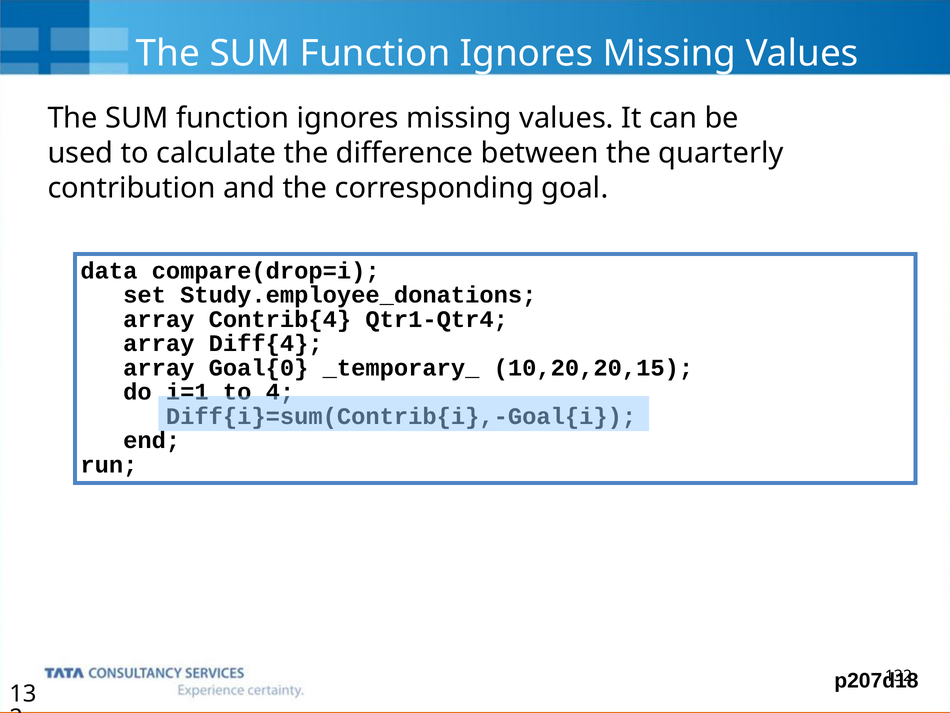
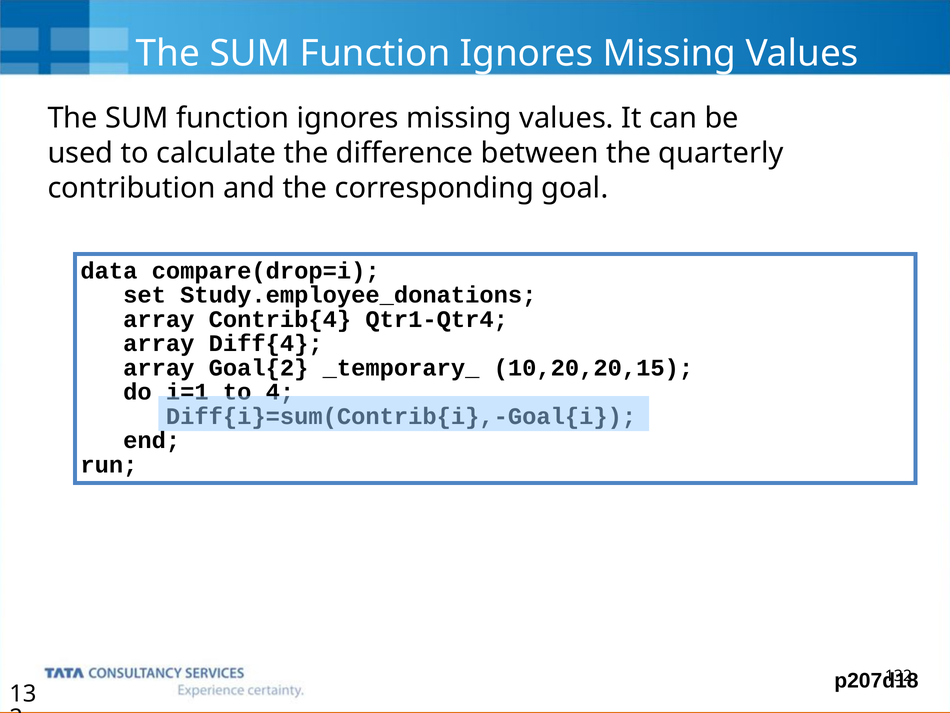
Goal{0: Goal{0 -> Goal{2
